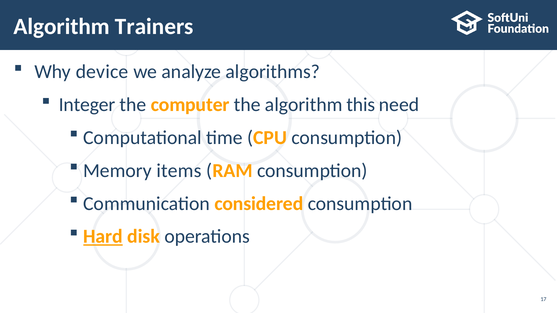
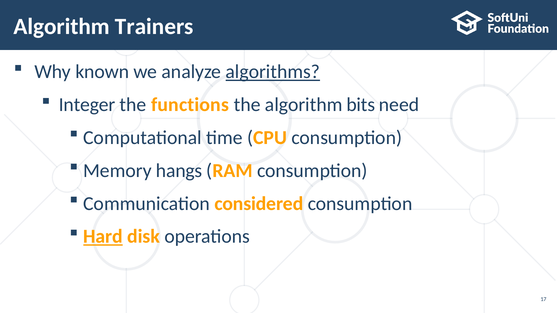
device: device -> known
algorithms underline: none -> present
computer: computer -> functions
this: this -> bits
items: items -> hangs
